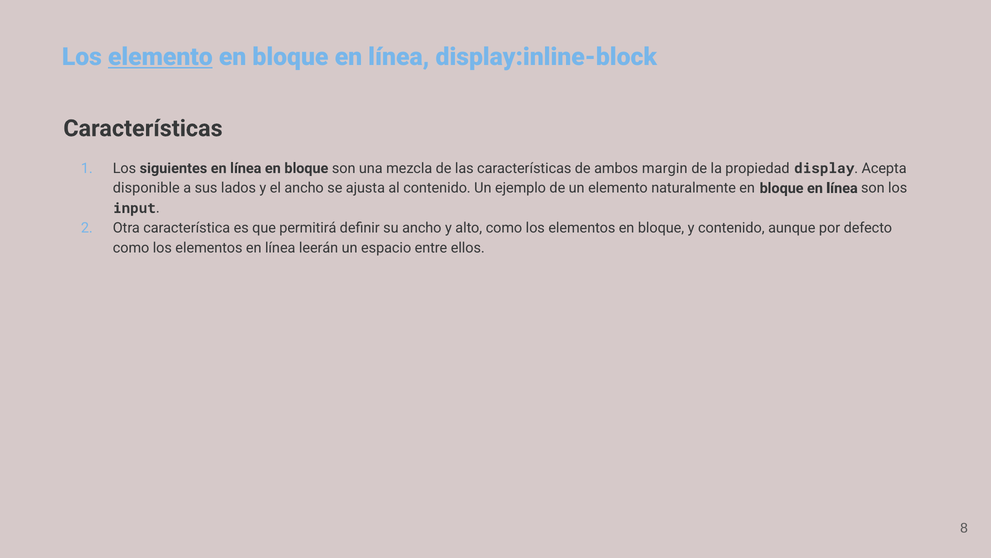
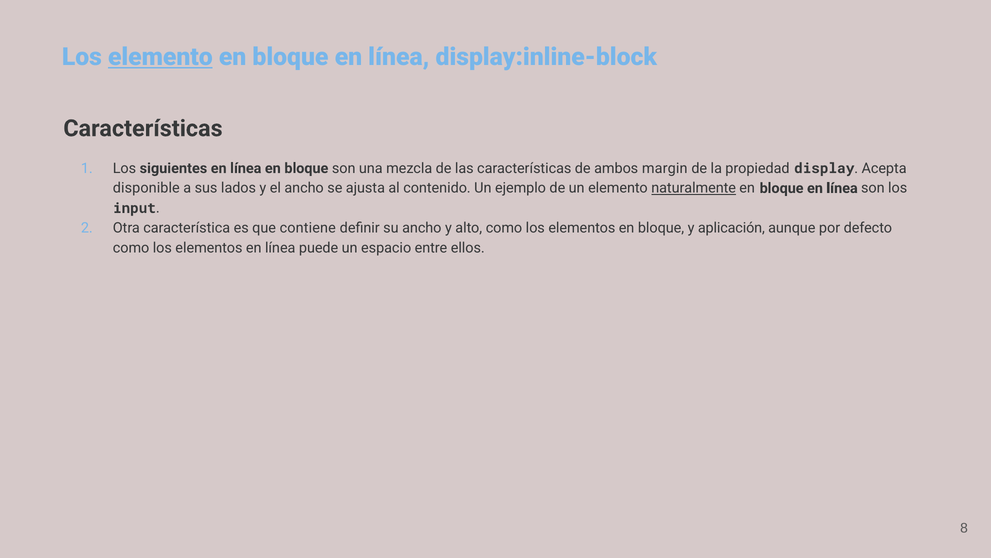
naturalmente underline: none -> present
permitirá: permitirá -> contiene
y contenido: contenido -> aplicación
leerán: leerán -> puede
